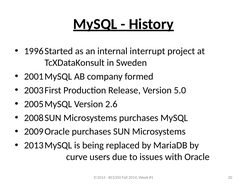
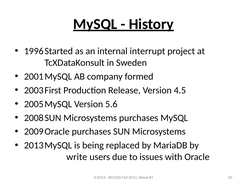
5.0: 5.0 -> 4.5
2.6: 2.6 -> 5.6
curve: curve -> write
